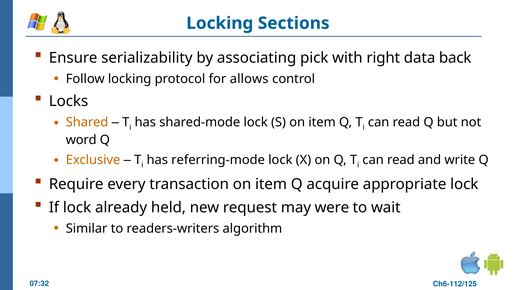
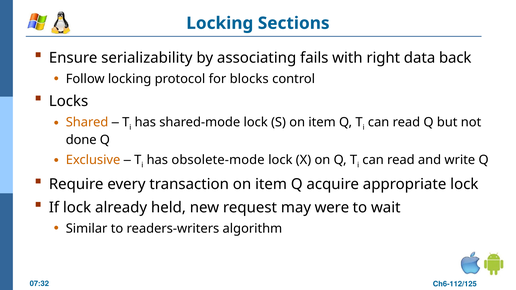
pick: pick -> fails
allows: allows -> blocks
word: word -> done
referring-mode: referring-mode -> obsolete-mode
